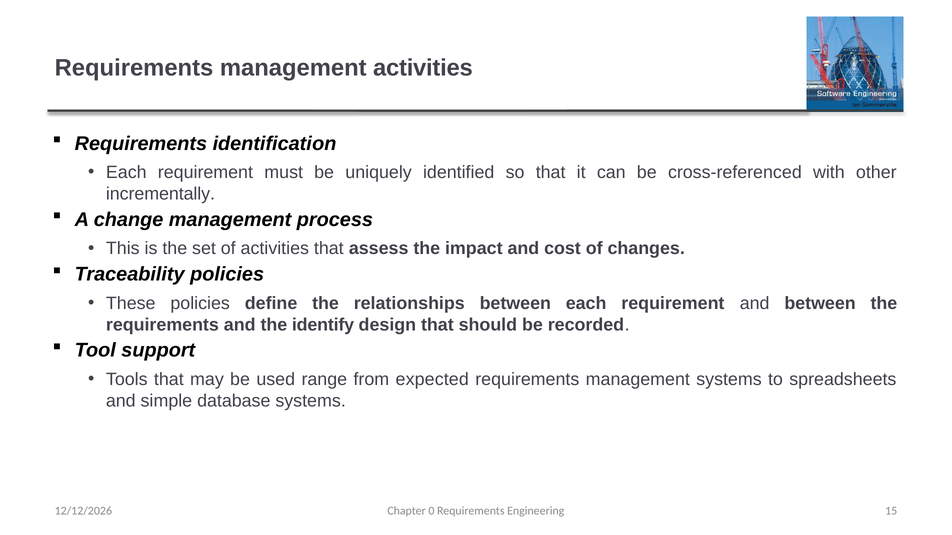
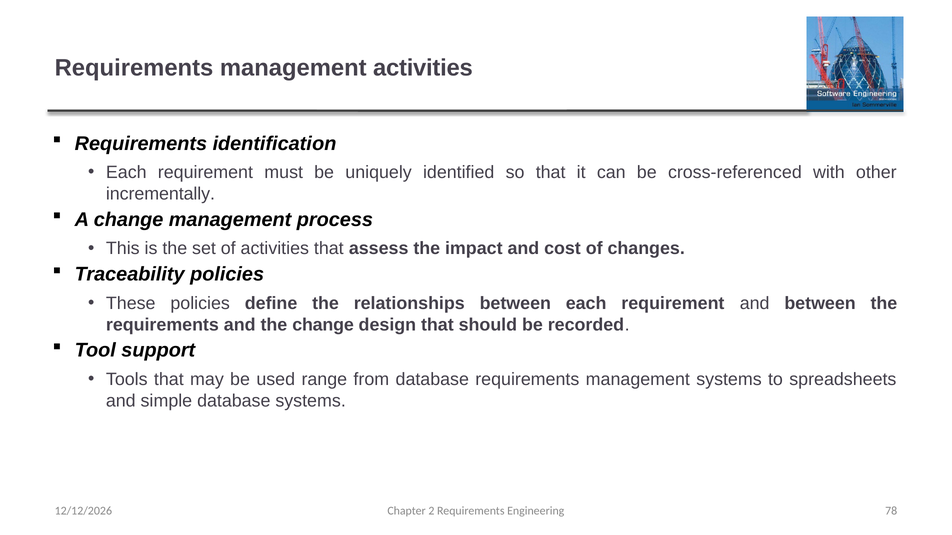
the identify: identify -> change
from expected: expected -> database
0: 0 -> 2
15: 15 -> 78
